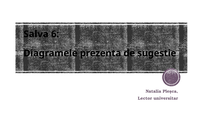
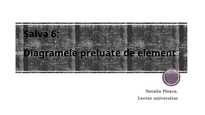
prezenta: prezenta -> preluate
sugestie: sugestie -> element
